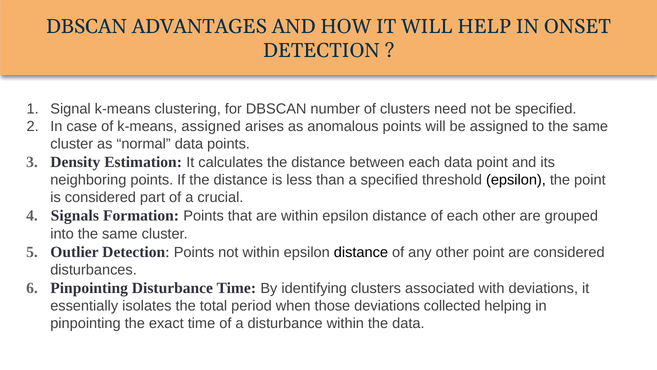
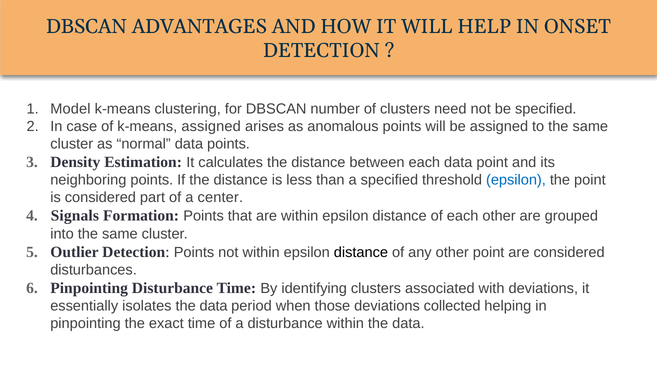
Signal: Signal -> Model
epsilon at (516, 180) colour: black -> blue
crucial: crucial -> center
isolates the total: total -> data
